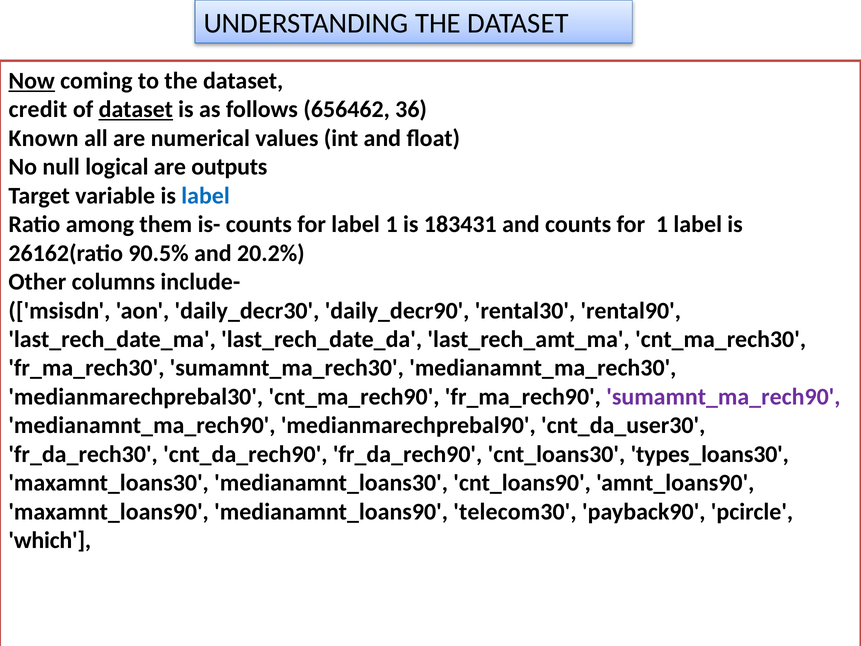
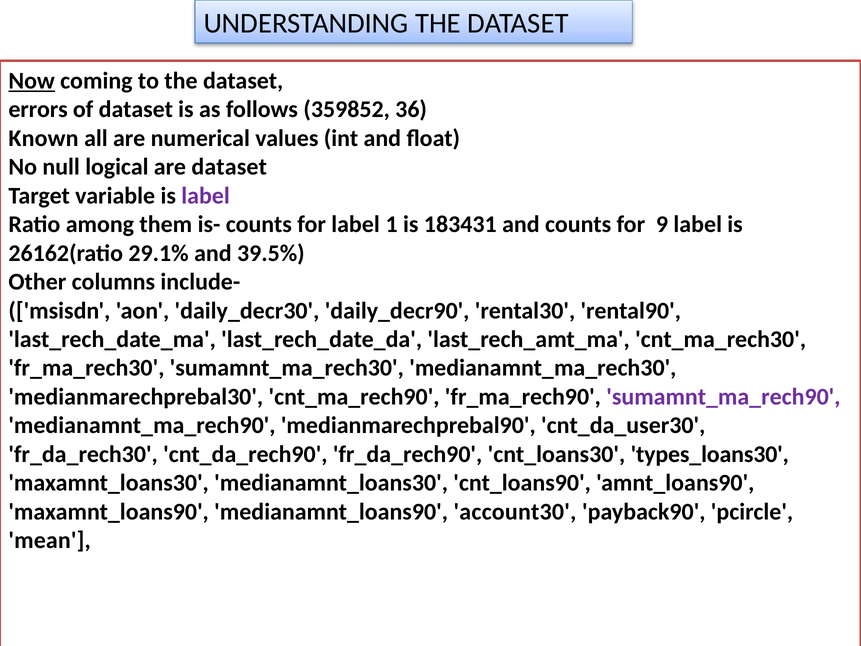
credit: credit -> errors
dataset at (136, 110) underline: present -> none
656462: 656462 -> 359852
are outputs: outputs -> dataset
label at (206, 196) colour: blue -> purple
for 1: 1 -> 9
90.5%: 90.5% -> 29.1%
20.2%: 20.2% -> 39.5%
telecom30: telecom30 -> account30
which: which -> mean
